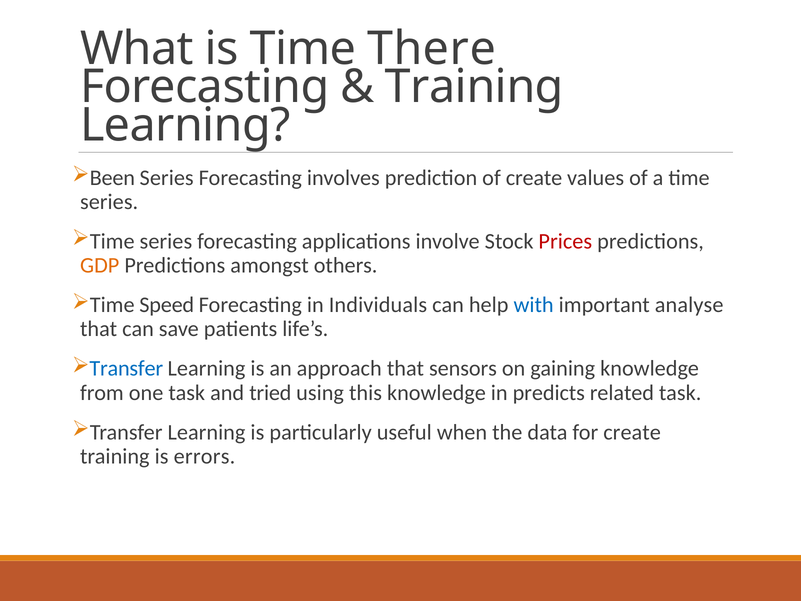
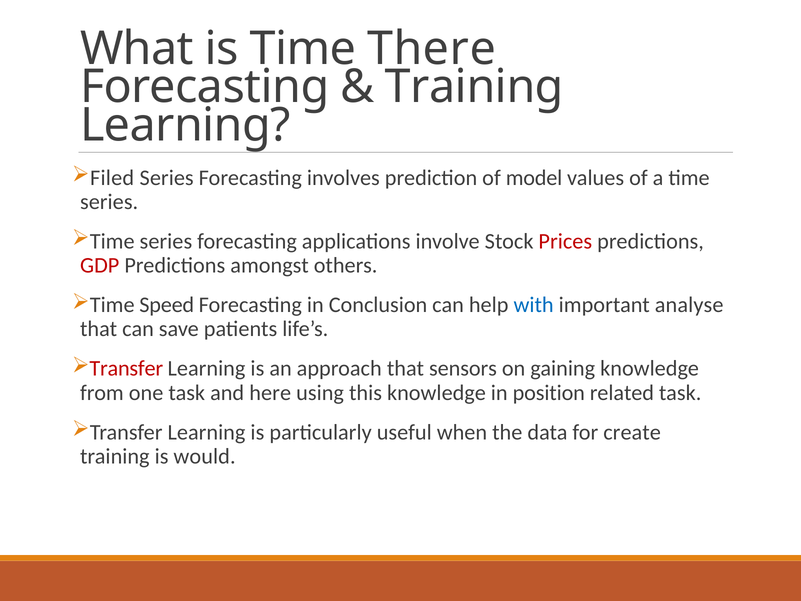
Been: Been -> Filed
of create: create -> model
GDP colour: orange -> red
Individuals: Individuals -> Conclusion
Transfer at (126, 368) colour: blue -> red
tried: tried -> here
predicts: predicts -> position
errors: errors -> would
